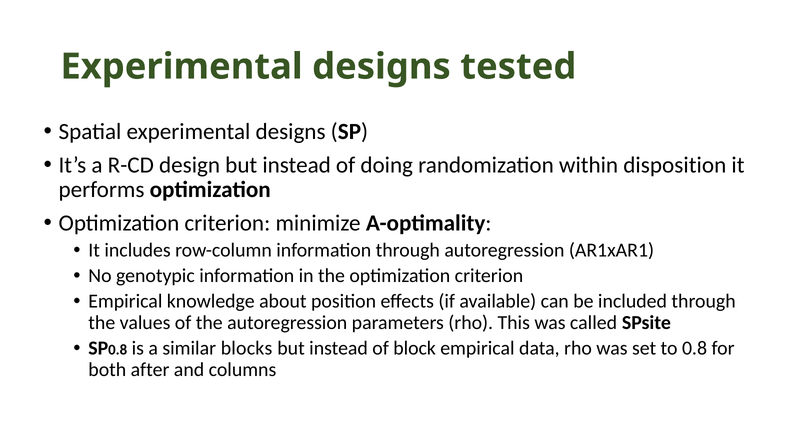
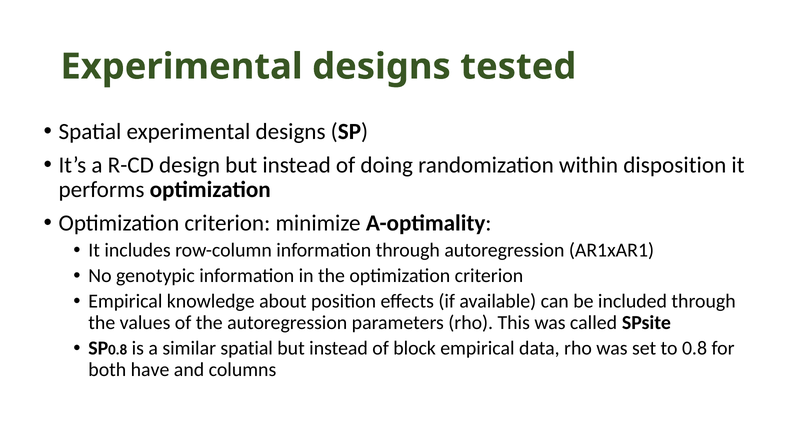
similar blocks: blocks -> spatial
after: after -> have
